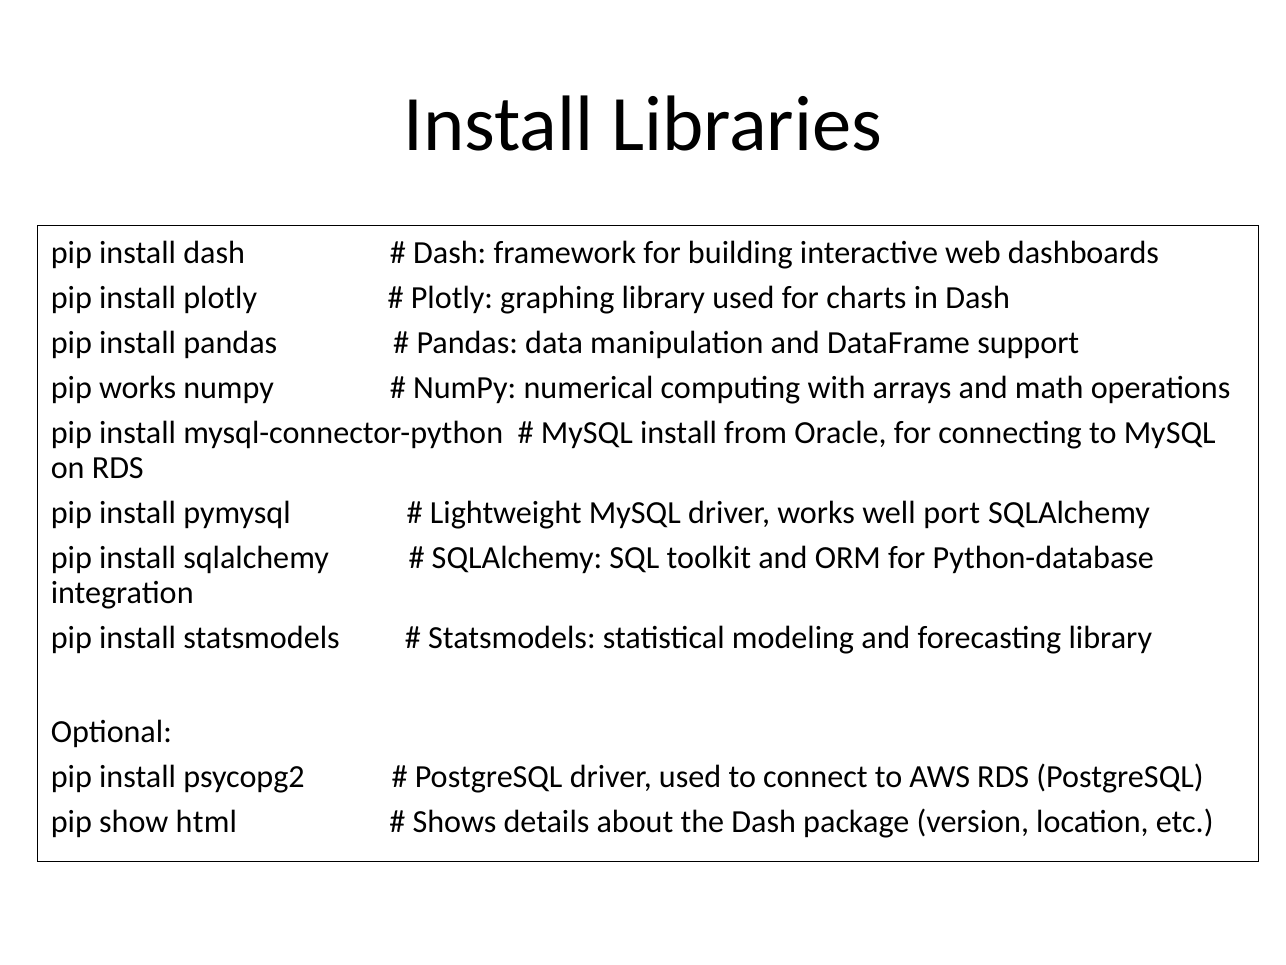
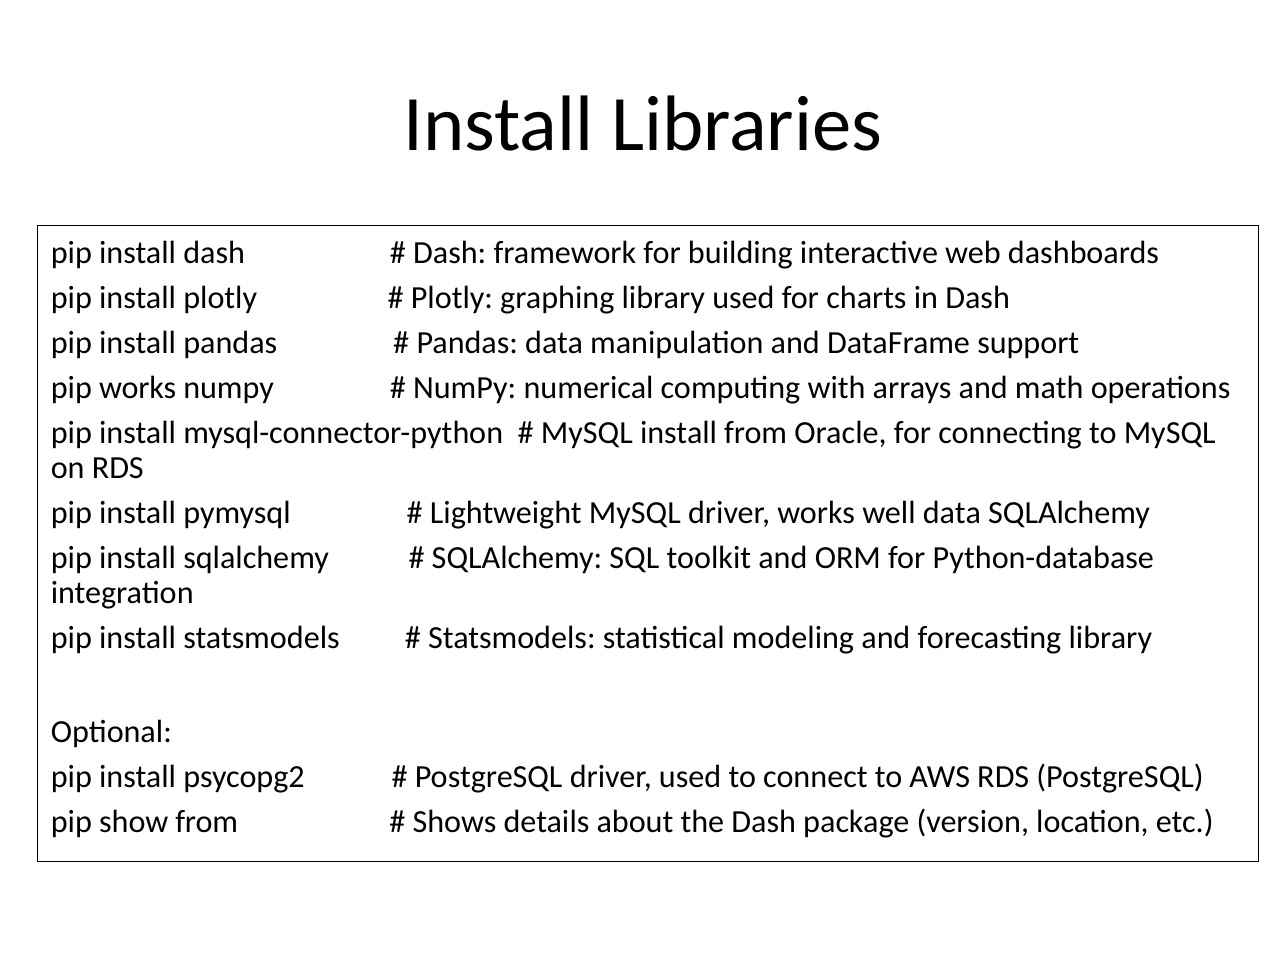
well port: port -> data
show html: html -> from
